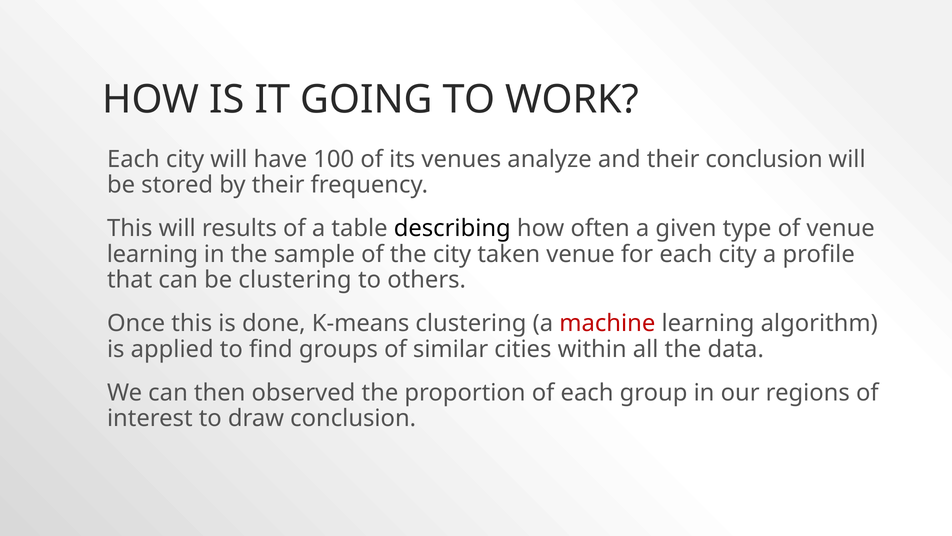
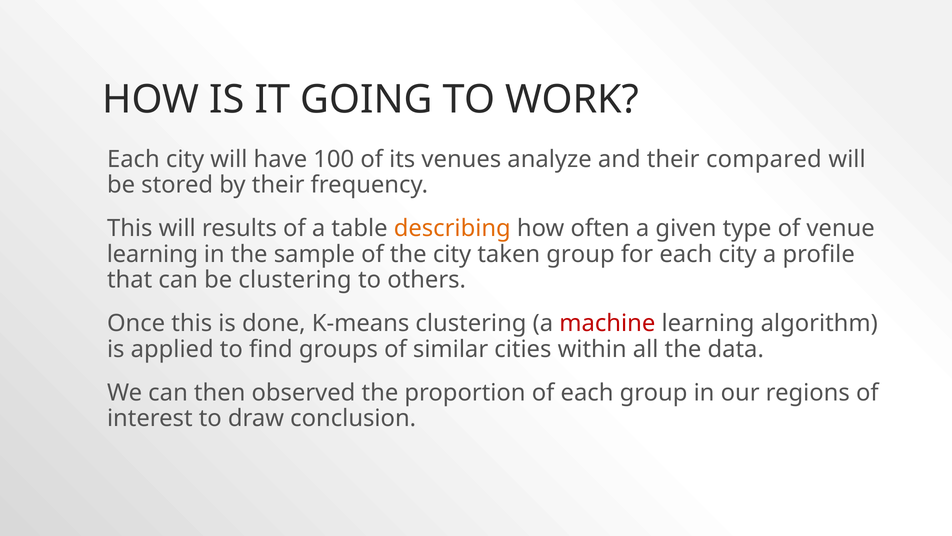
their conclusion: conclusion -> compared
describing colour: black -> orange
taken venue: venue -> group
